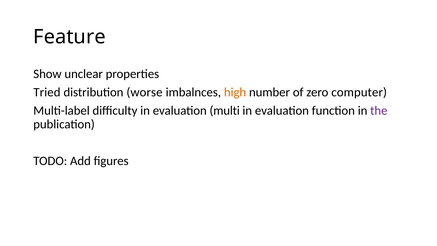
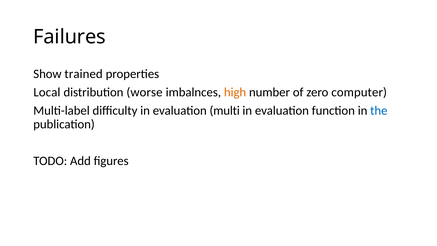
Feature: Feature -> Failures
unclear: unclear -> trained
Tried: Tried -> Local
the colour: purple -> blue
